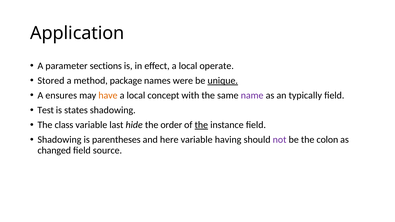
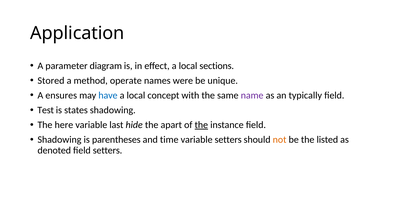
sections: sections -> diagram
operate: operate -> sections
package: package -> operate
unique underline: present -> none
have colour: orange -> blue
class: class -> here
order: order -> apart
here: here -> time
variable having: having -> setters
not colour: purple -> orange
colon: colon -> listed
changed: changed -> denoted
field source: source -> setters
